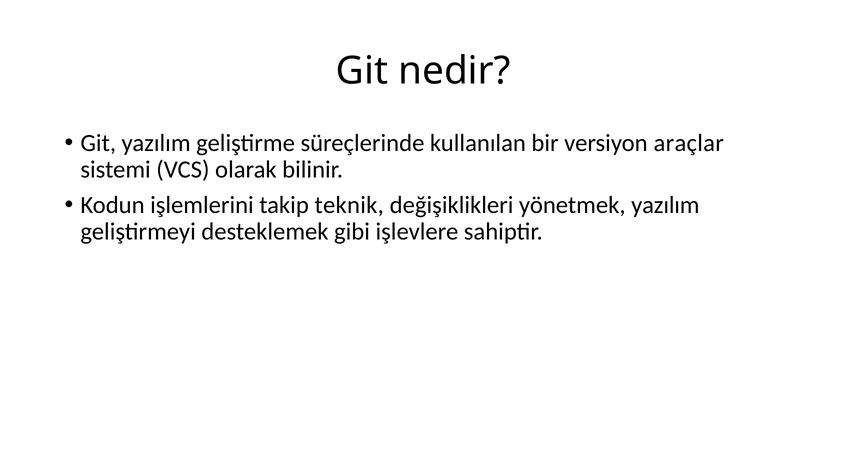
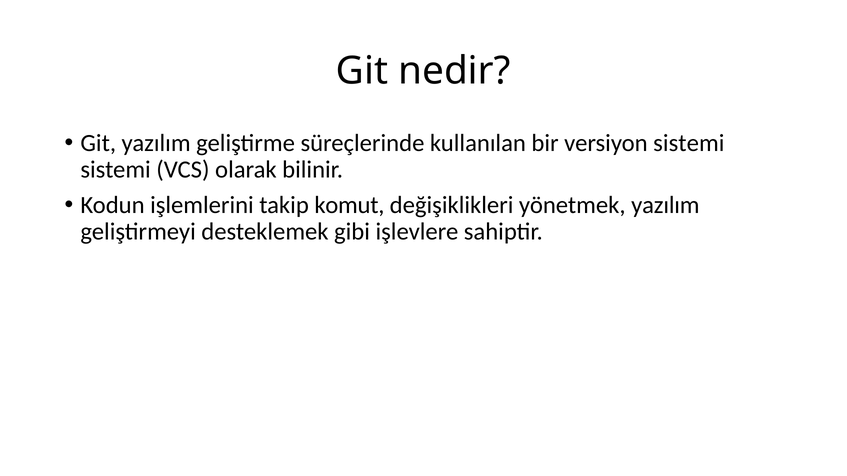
versiyon araçlar: araçlar -> sistemi
teknik: teknik -> komut
